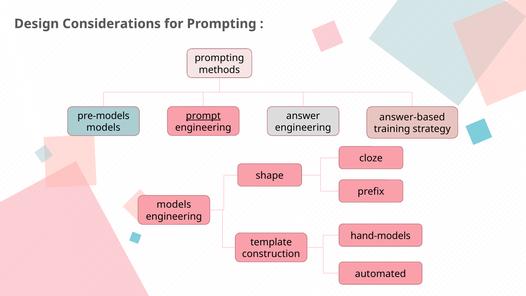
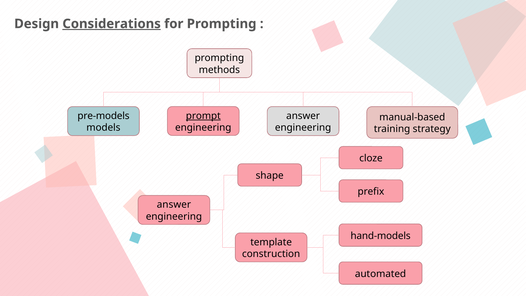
Considerations underline: none -> present
answer-based: answer-based -> manual-based
models at (174, 205): models -> answer
